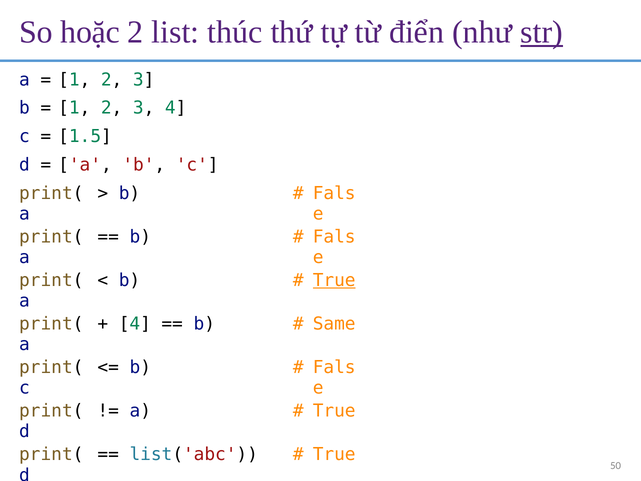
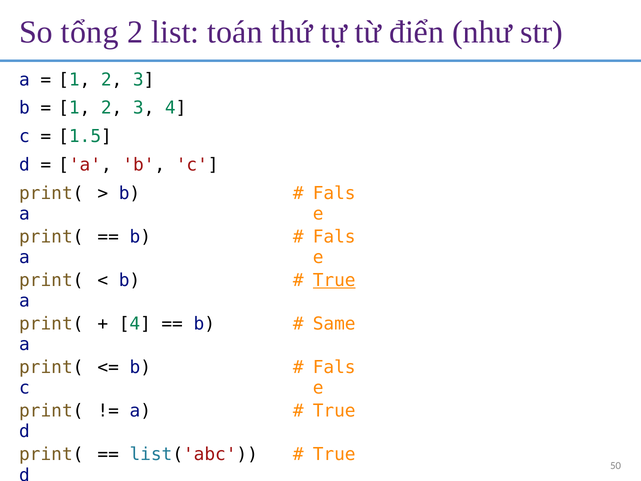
hoặc: hoặc -> tổng
thúc: thúc -> toán
str underline: present -> none
